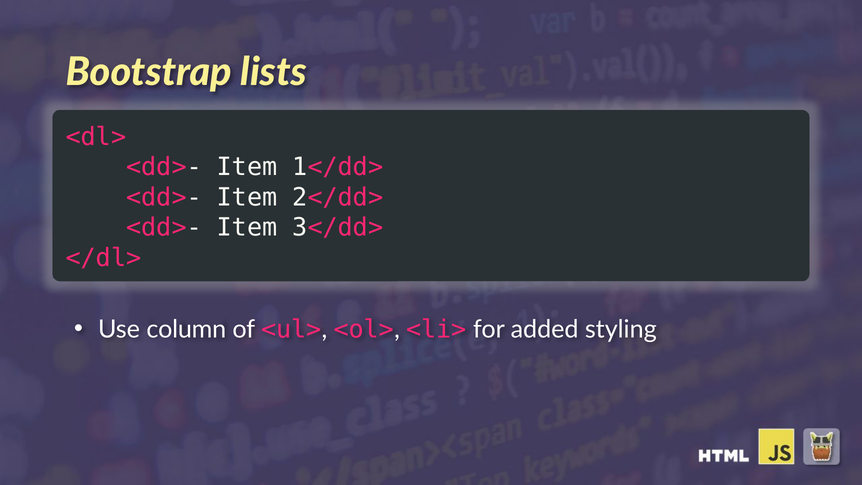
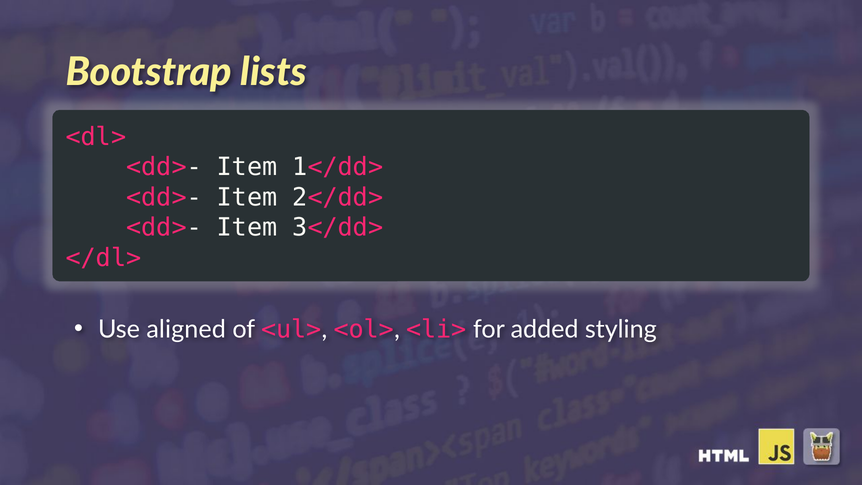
column: column -> aligned
